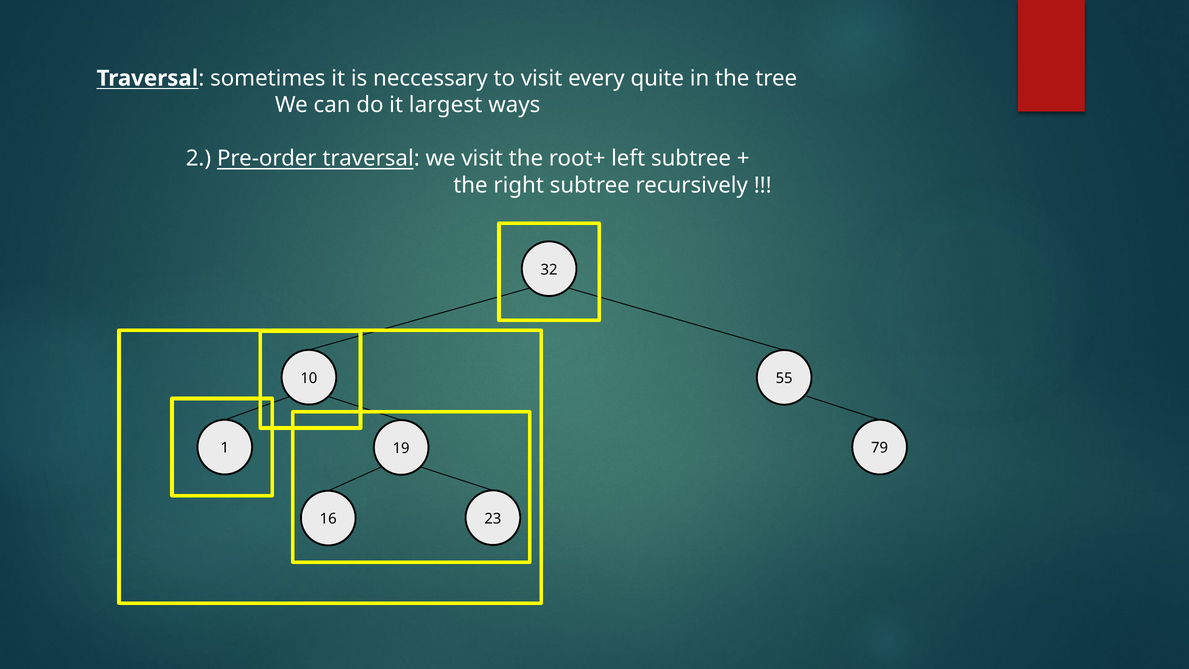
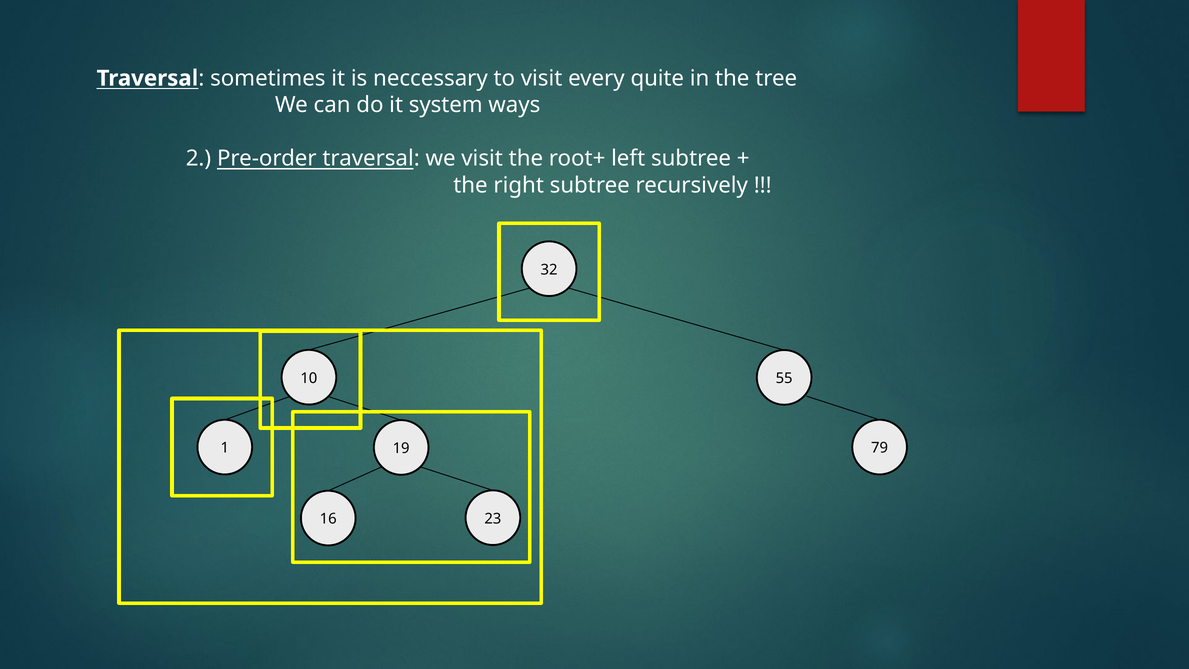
largest: largest -> system
